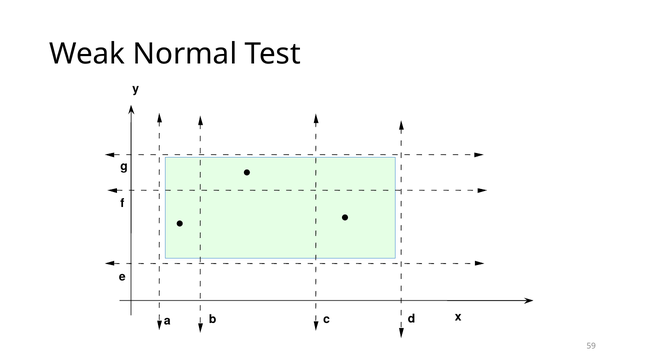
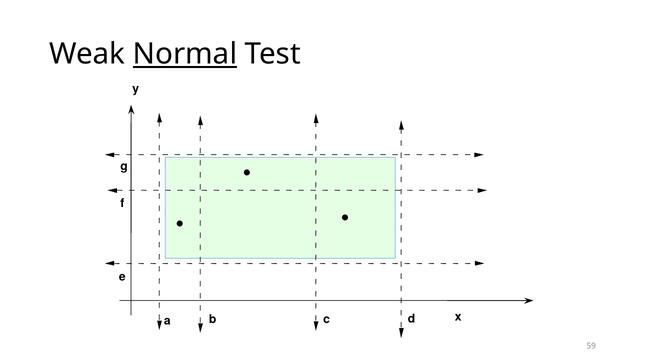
Normal underline: none -> present
